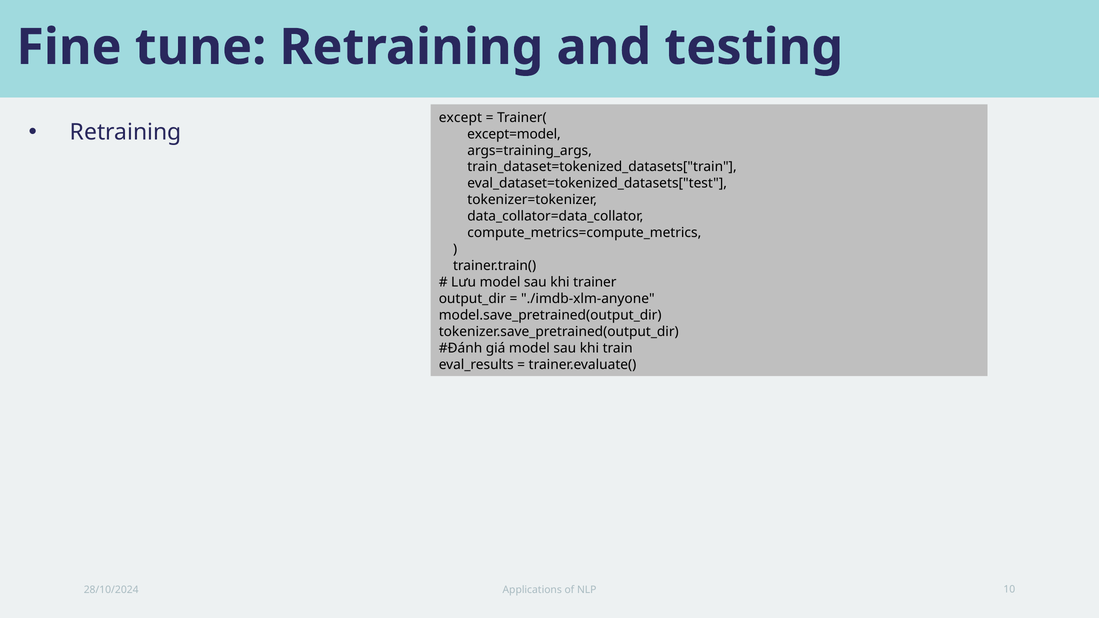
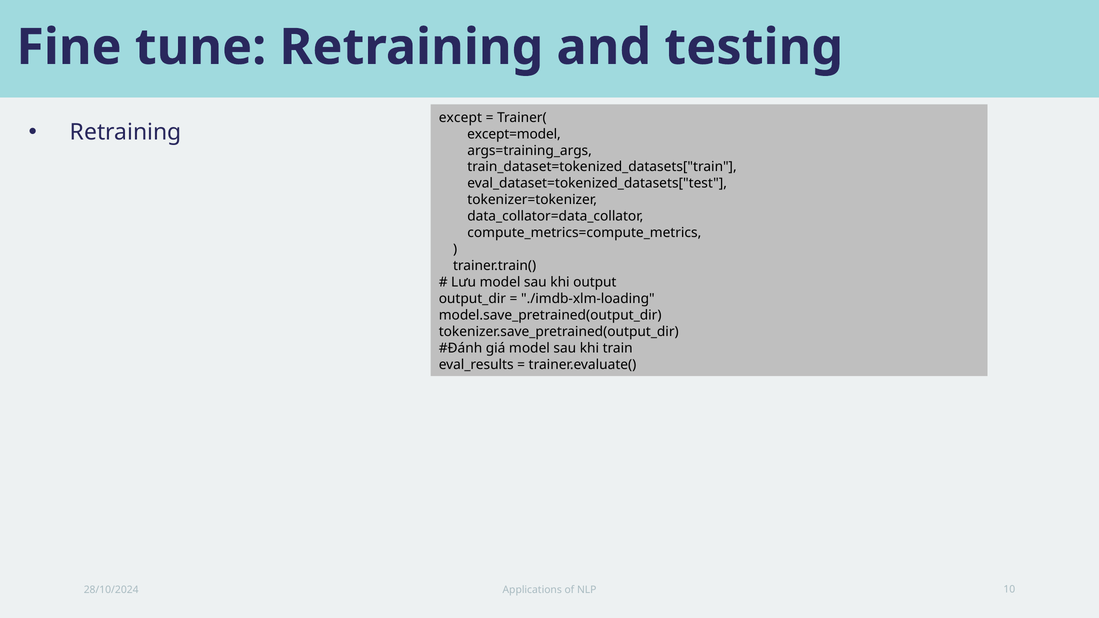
trainer: trainer -> output
./imdb-xlm-anyone: ./imdb-xlm-anyone -> ./imdb-xlm-loading
